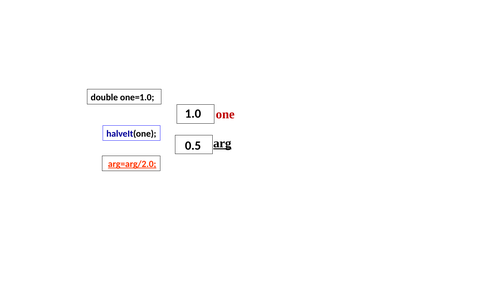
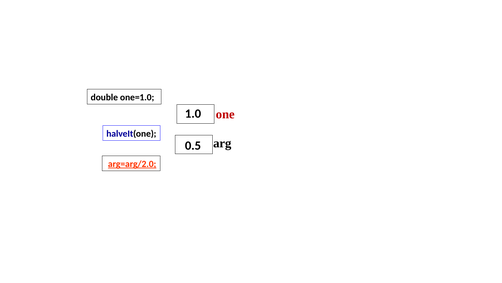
arg underline: present -> none
